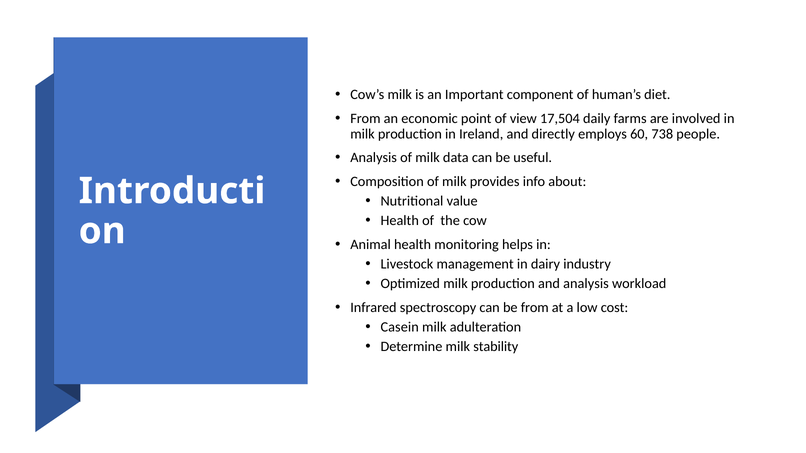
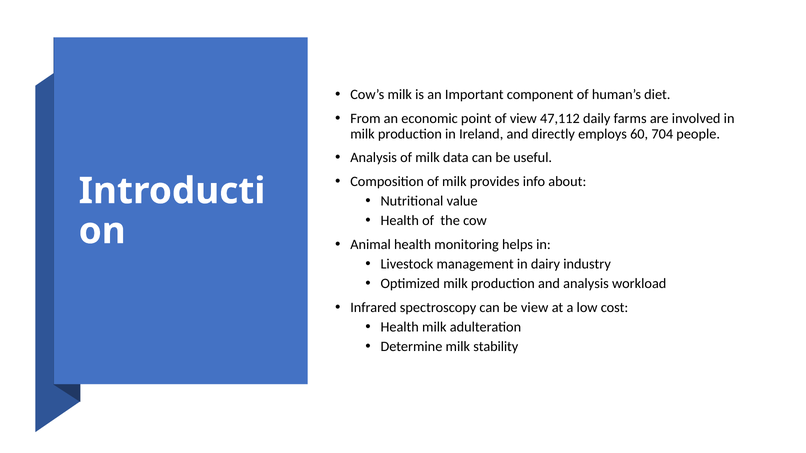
17,504: 17,504 -> 47,112
738: 738 -> 704
be from: from -> view
Casein at (400, 327): Casein -> Health
